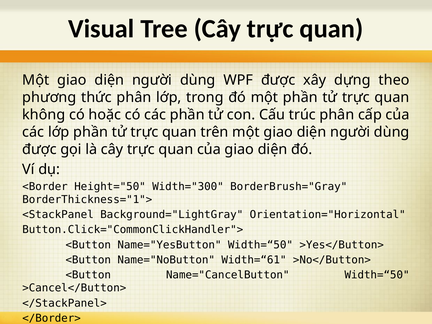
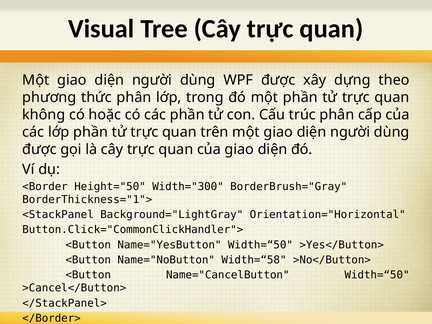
Width=“61: Width=“61 -> Width=“58
